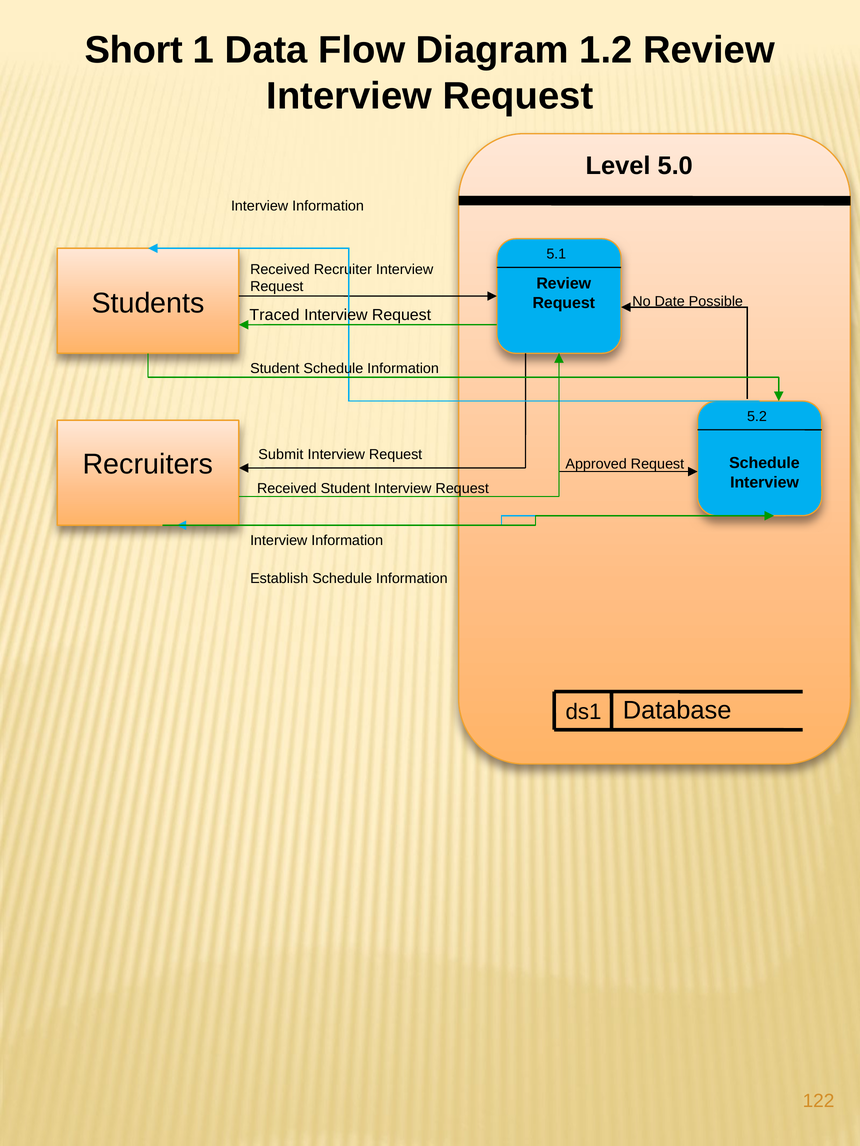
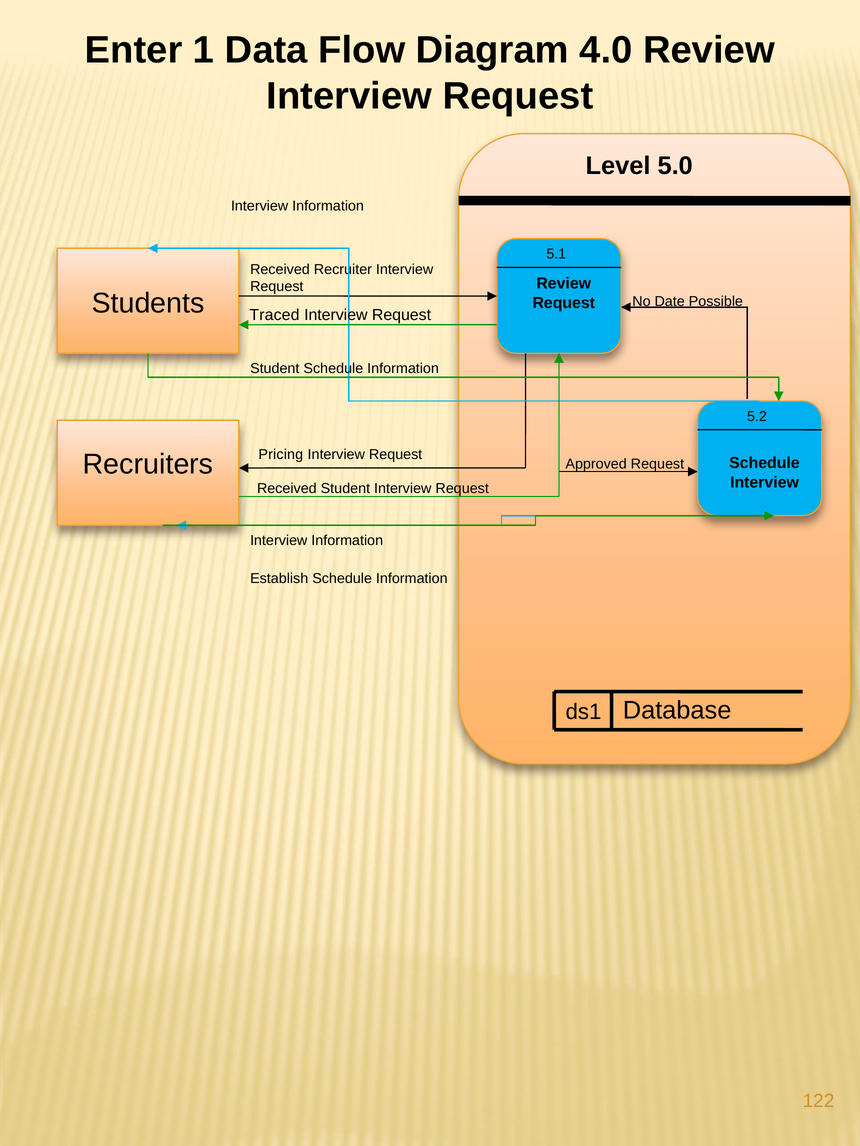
Short: Short -> Enter
1.2: 1.2 -> 4.0
Submit: Submit -> Pricing
